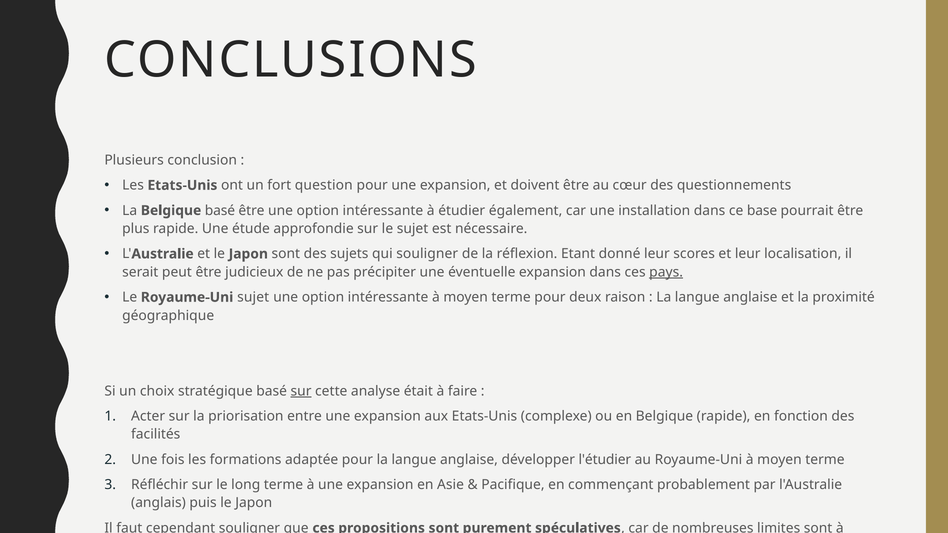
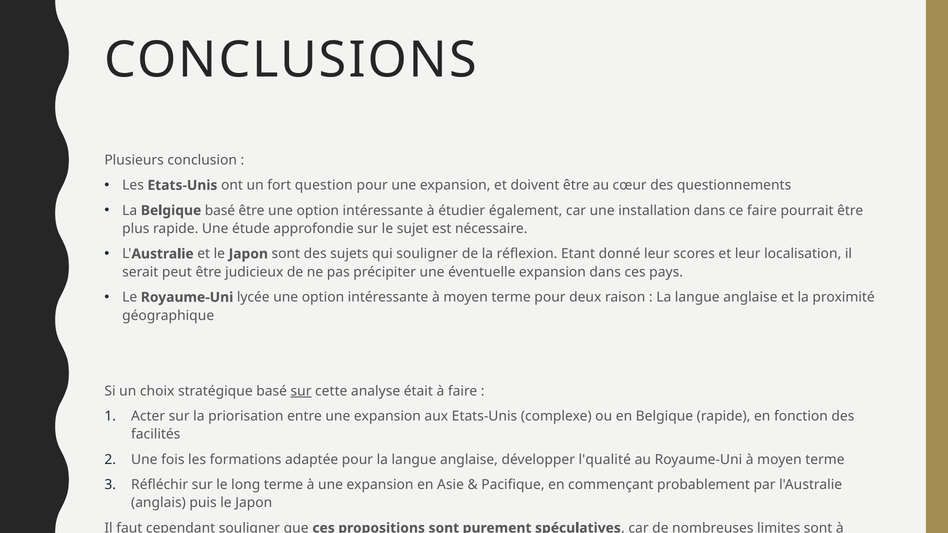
ce base: base -> faire
pays underline: present -> none
Royaume-Uni sujet: sujet -> lycée
l'étudier: l'étudier -> l'qualité
